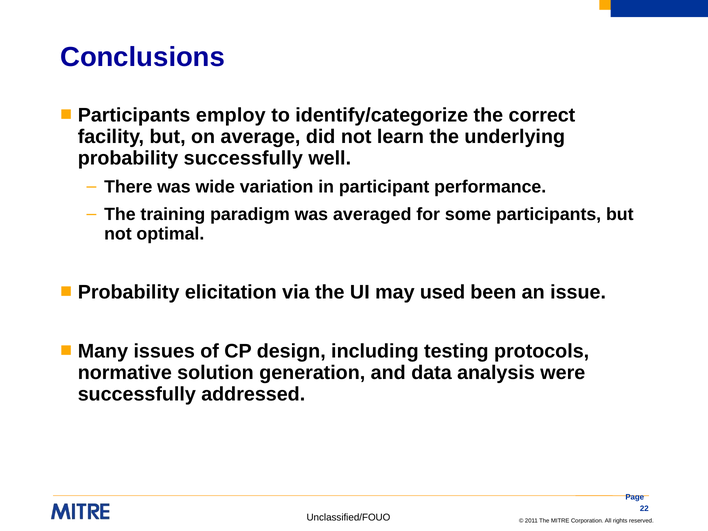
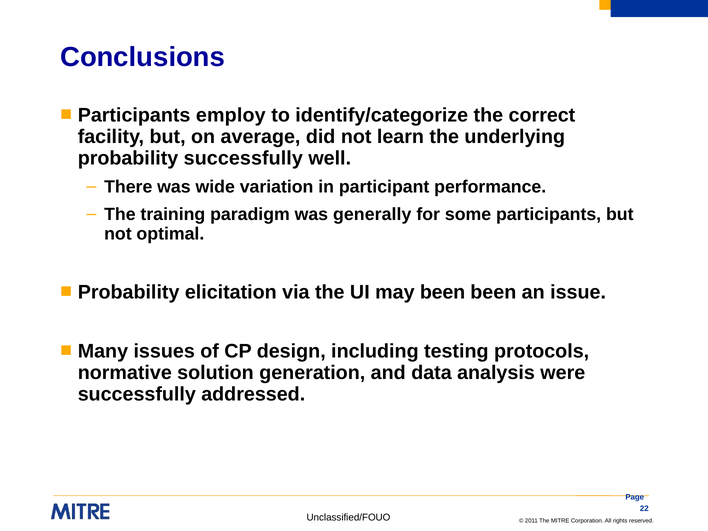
averaged: averaged -> generally
may used: used -> been
